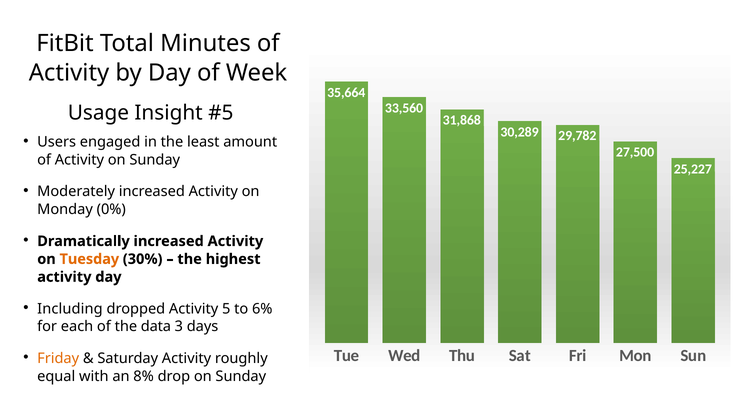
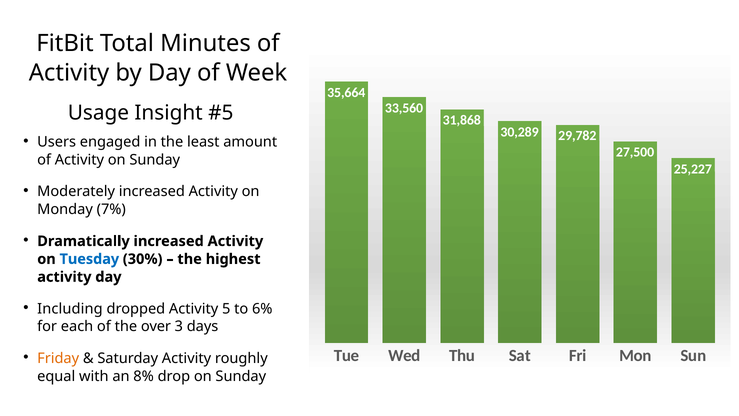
0%: 0% -> 7%
Tuesday colour: orange -> blue
data: data -> over
